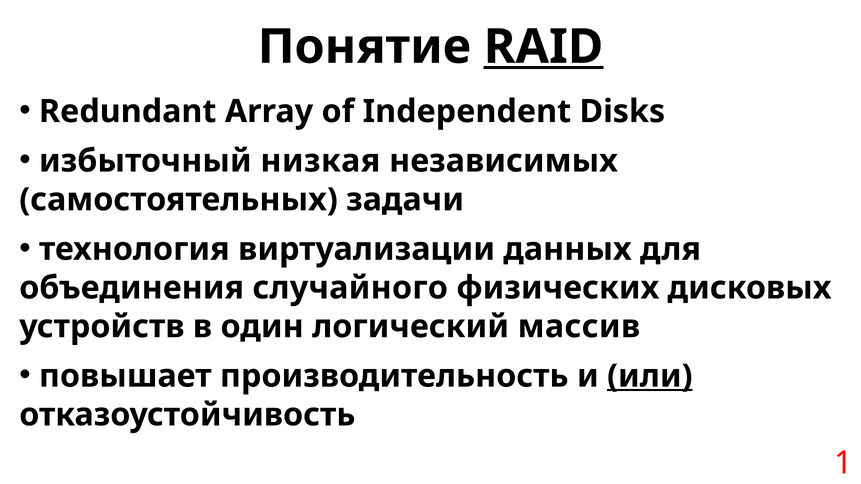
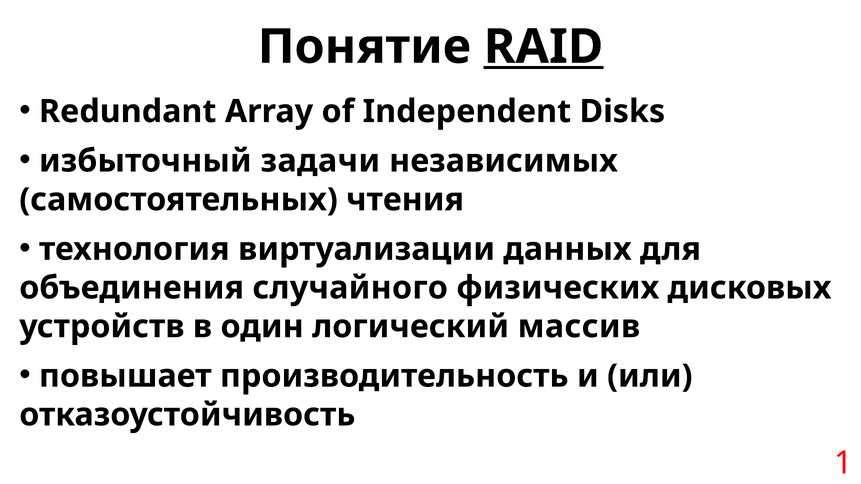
низкая: низкая -> задачи
задачи: задачи -> чтения
или underline: present -> none
